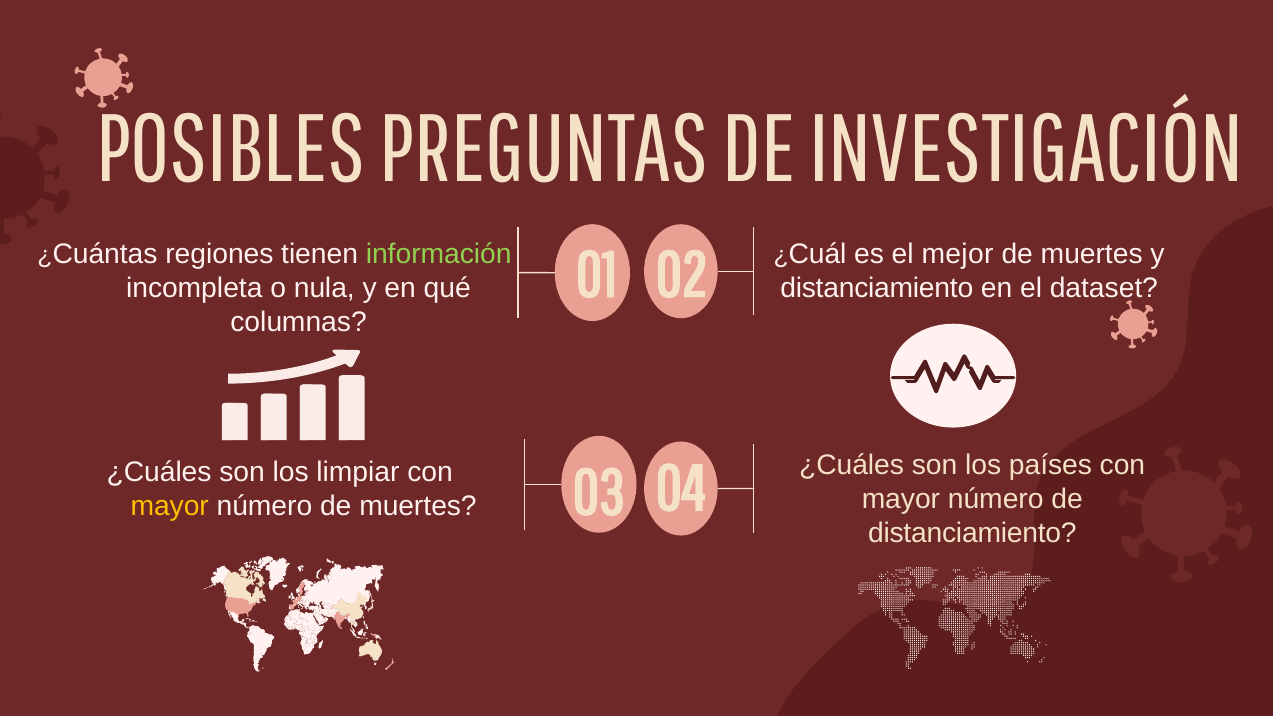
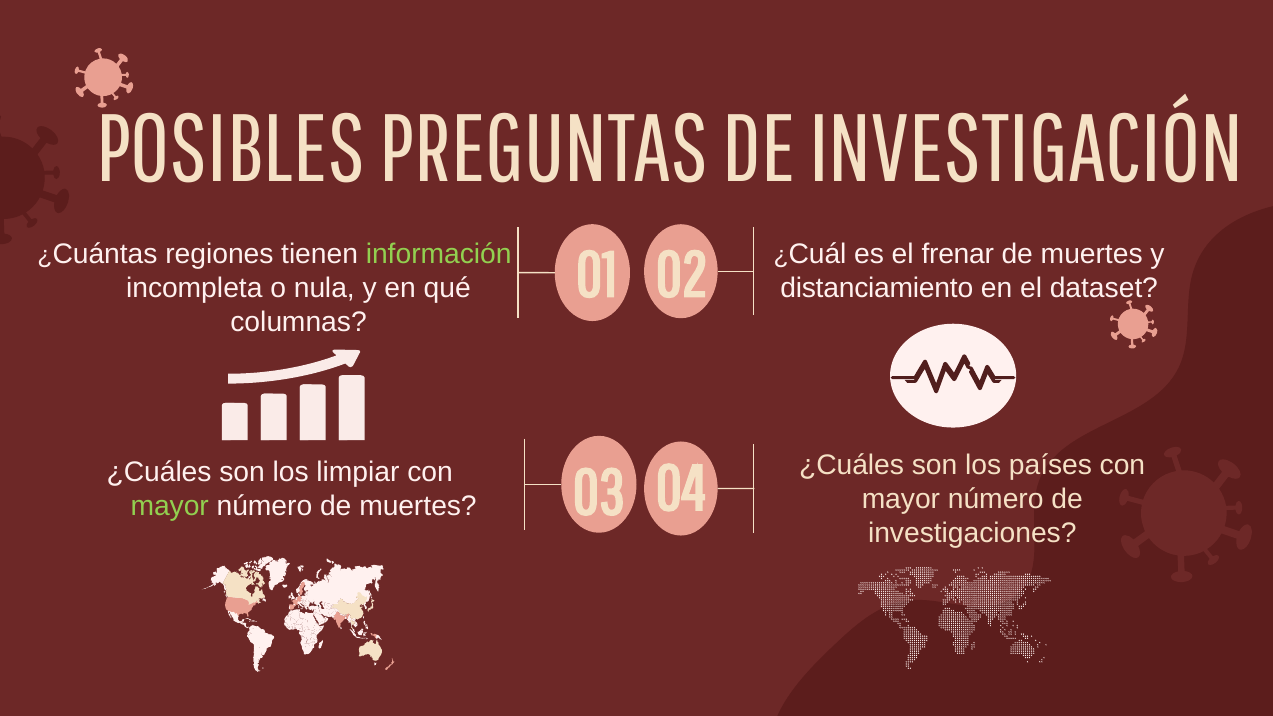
mejor: mejor -> frenar
mayor at (170, 506) colour: yellow -> light green
distanciamiento at (972, 533): distanciamiento -> investigaciones
